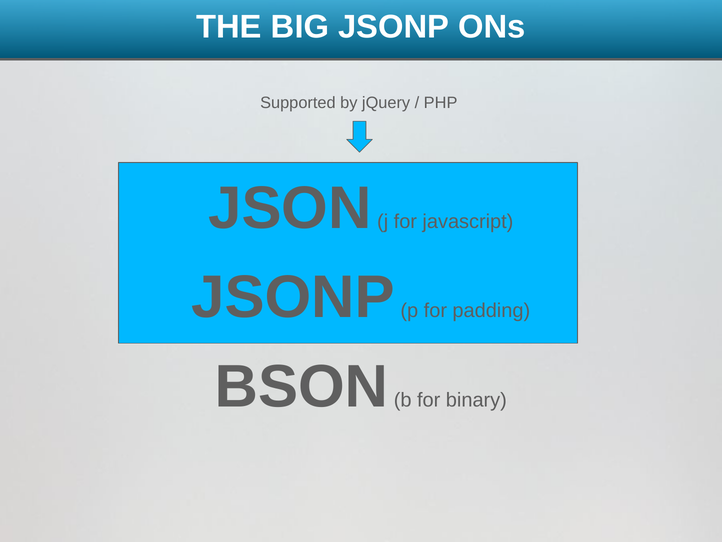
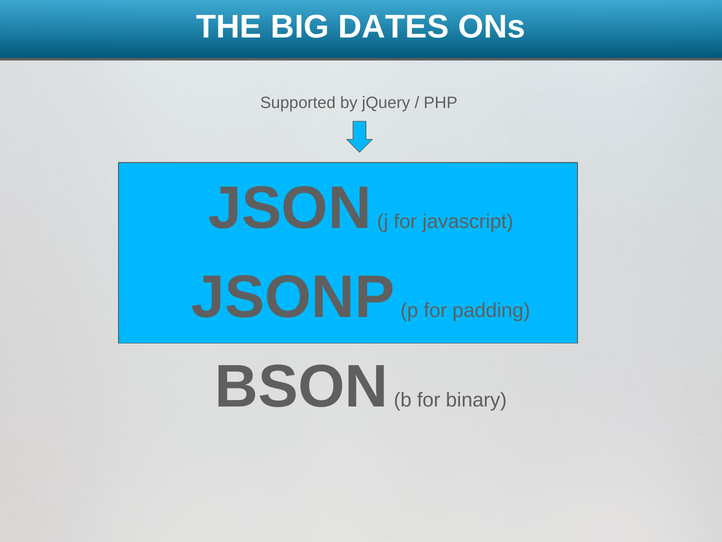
BIG JSONP: JSONP -> DATES
